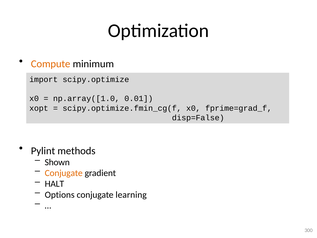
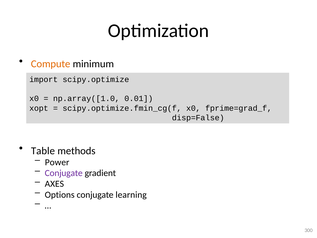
Pylint: Pylint -> Table
Shown: Shown -> Power
Conjugate at (64, 173) colour: orange -> purple
HALT: HALT -> AXES
